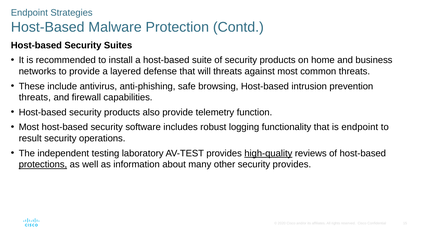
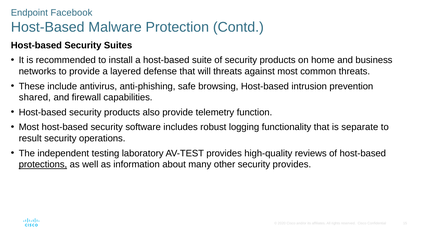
Strategies: Strategies -> Facebook
threats at (35, 98): threats -> shared
is endpoint: endpoint -> separate
high-quality underline: present -> none
